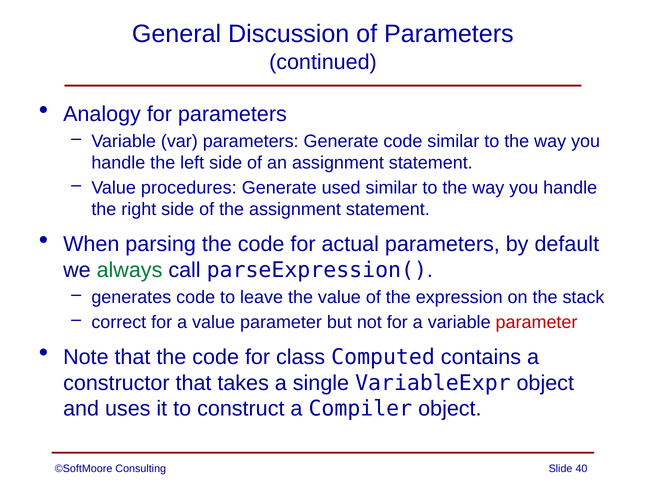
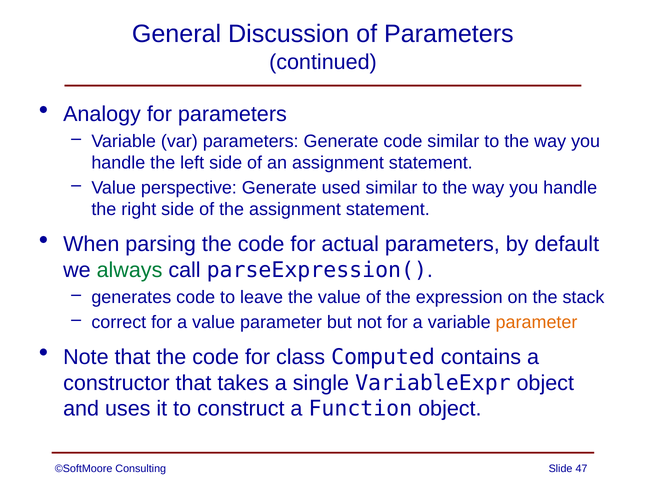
procedures: procedures -> perspective
parameter at (537, 322) colour: red -> orange
Compiler: Compiler -> Function
40: 40 -> 47
